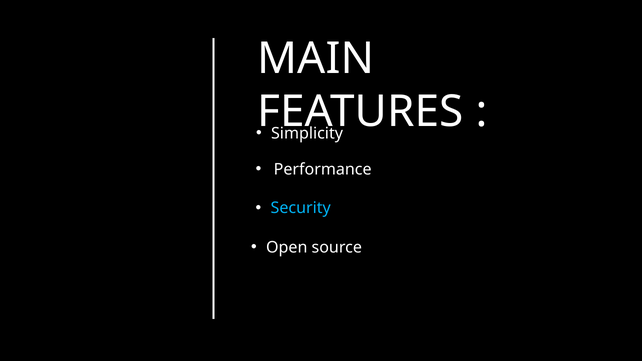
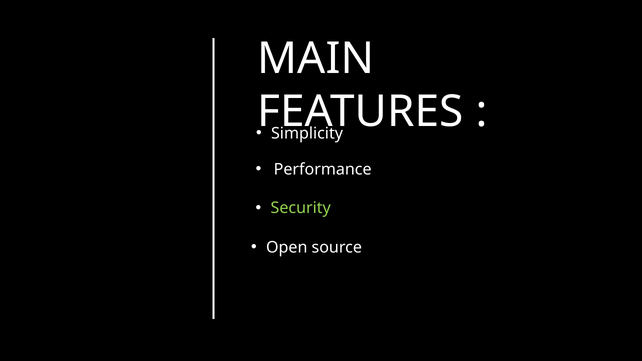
Security colour: light blue -> light green
